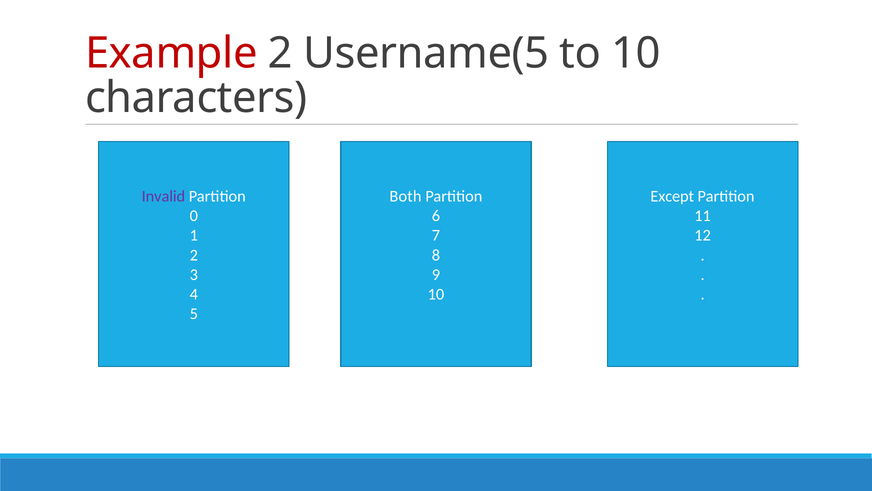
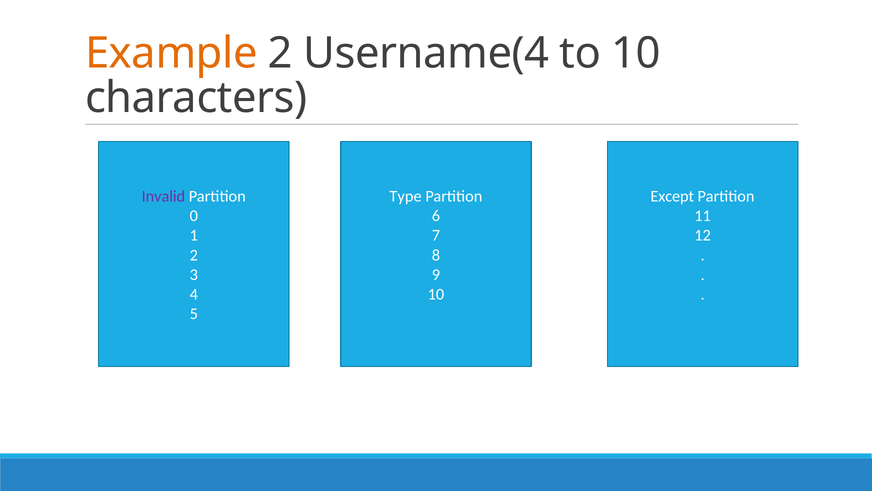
Example colour: red -> orange
Username(5: Username(5 -> Username(4
Both: Both -> Type
